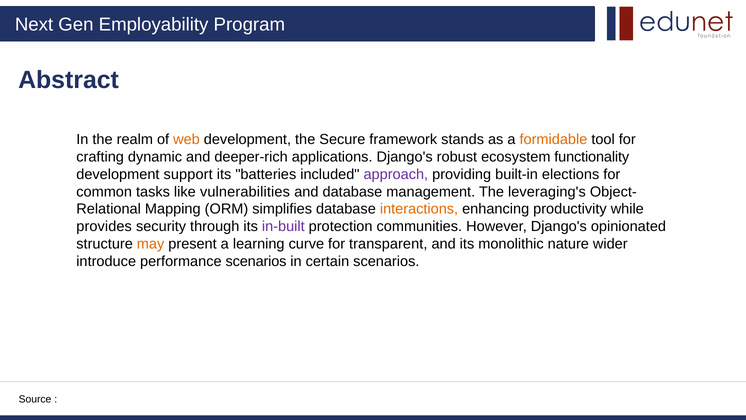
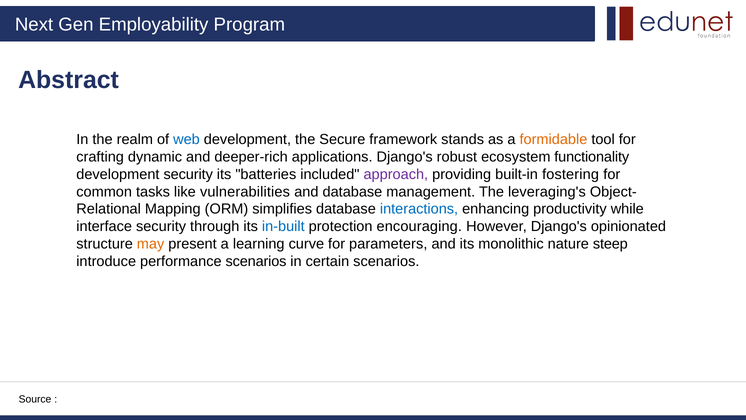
web colour: orange -> blue
development support: support -> security
elections: elections -> fostering
interactions colour: orange -> blue
provides: provides -> interface
in-built colour: purple -> blue
communities: communities -> encouraging
transparent: transparent -> parameters
wider: wider -> steep
